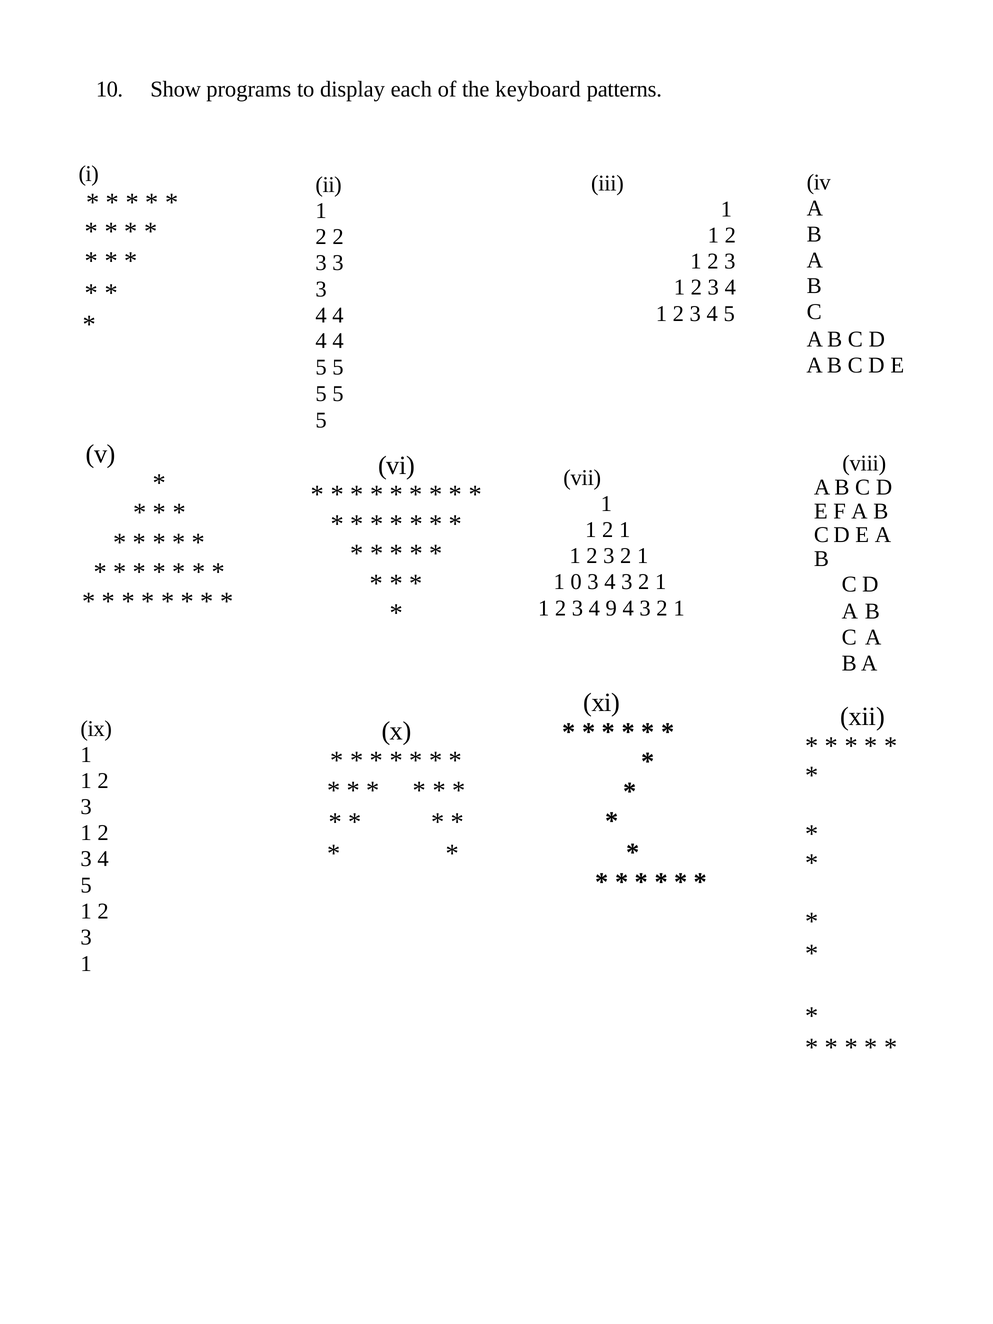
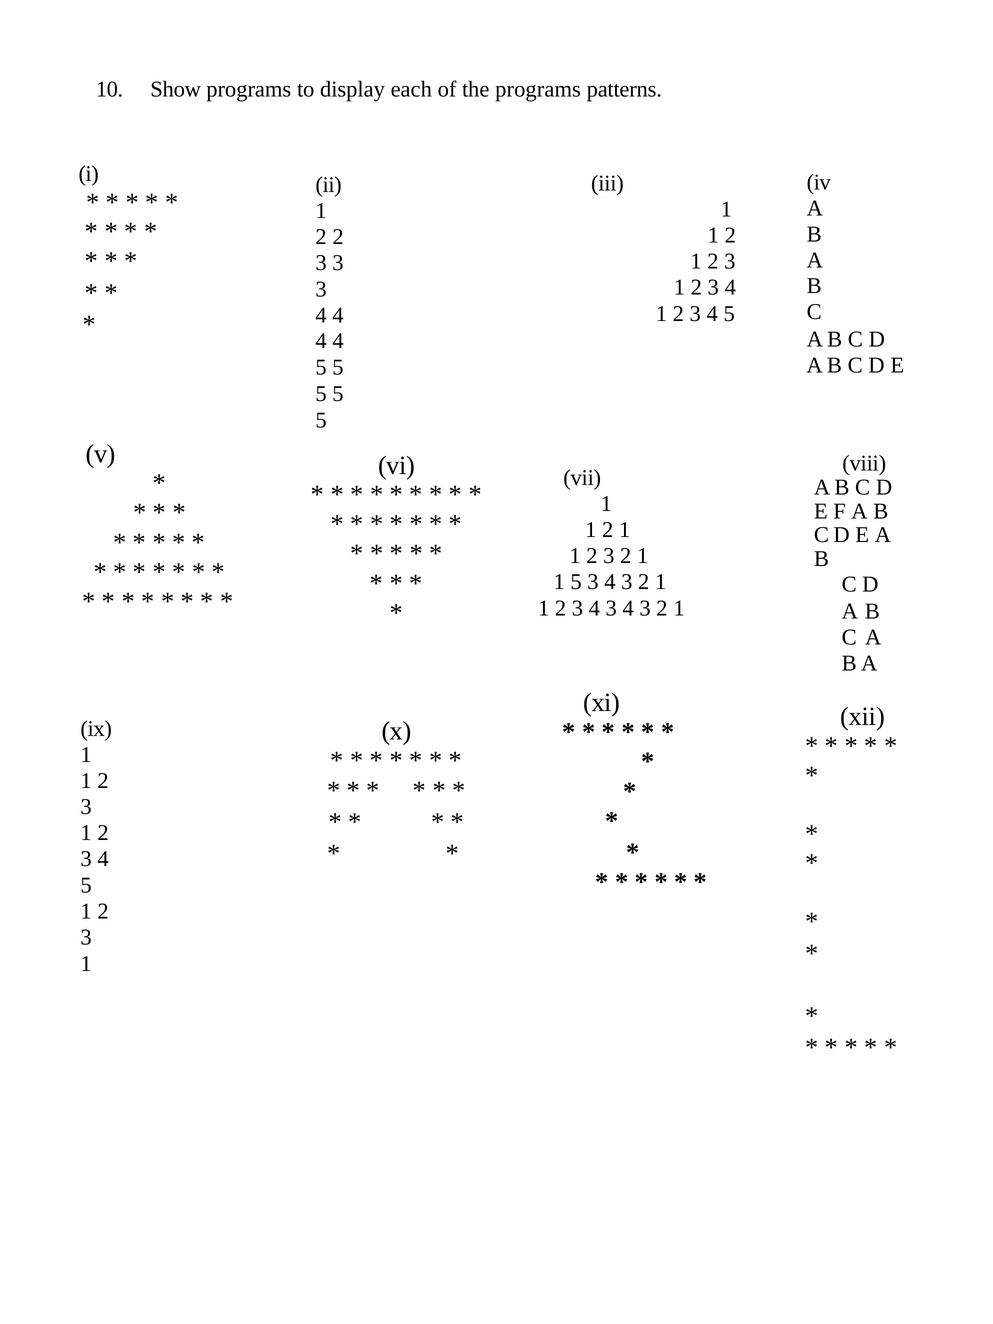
the keyboard: keyboard -> programs
1 0: 0 -> 5
2 3 4 9: 9 -> 3
